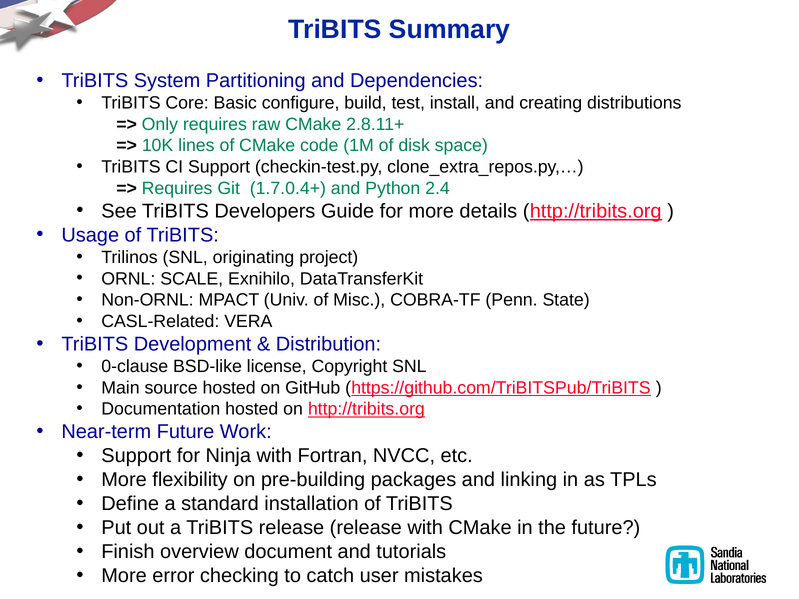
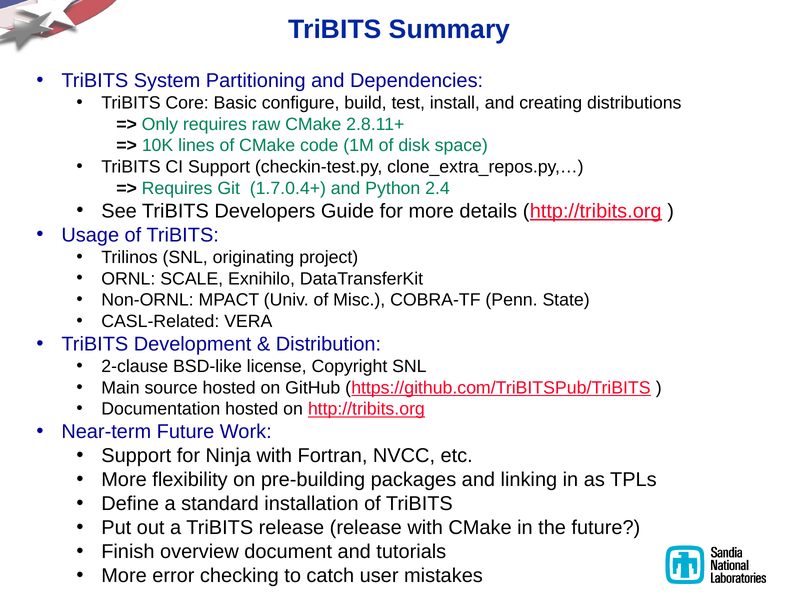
0-clause: 0-clause -> 2-clause
